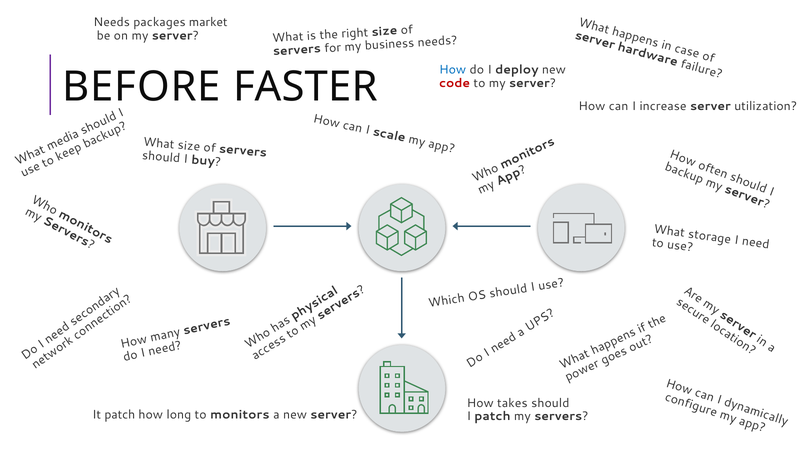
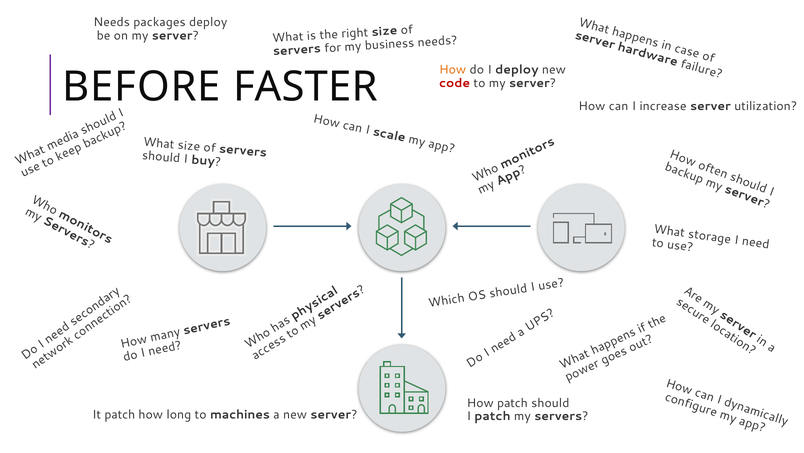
packages market: market -> deploy
How at (453, 70) colour: blue -> orange
How takes: takes -> patch
monitors: monitors -> machines
